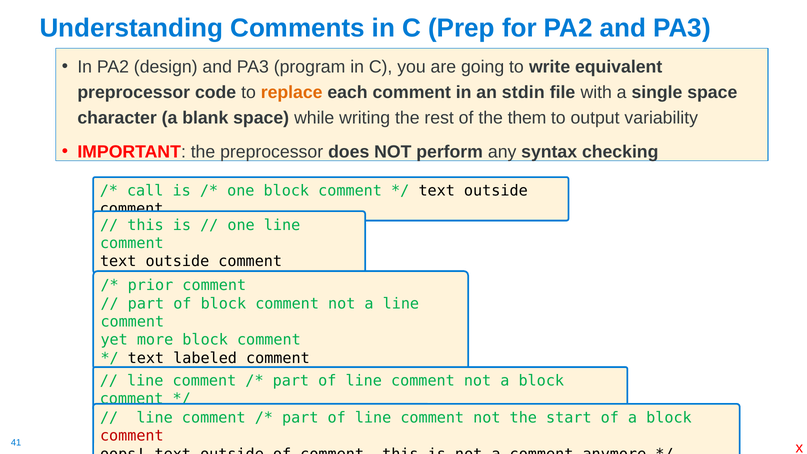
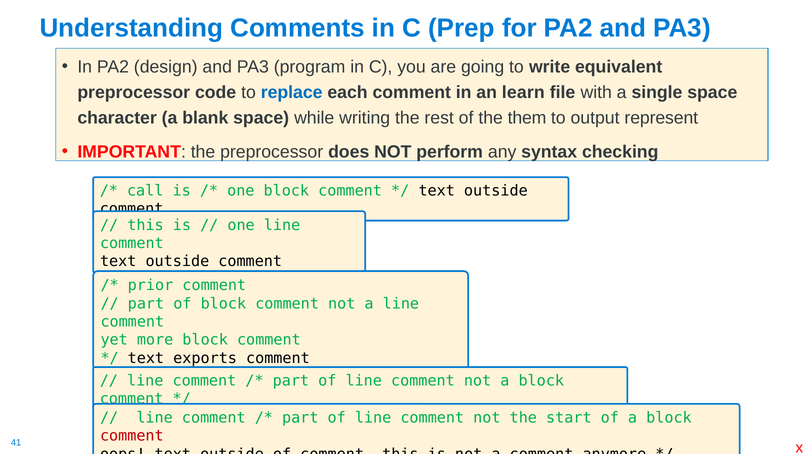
replace colour: orange -> blue
stdin: stdin -> learn
variability: variability -> represent
labeled: labeled -> exports
